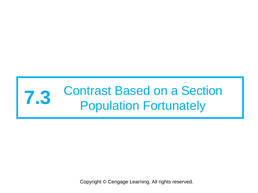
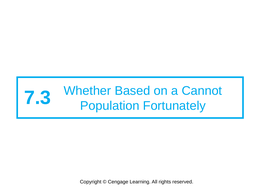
Contrast: Contrast -> Whether
Section: Section -> Cannot
